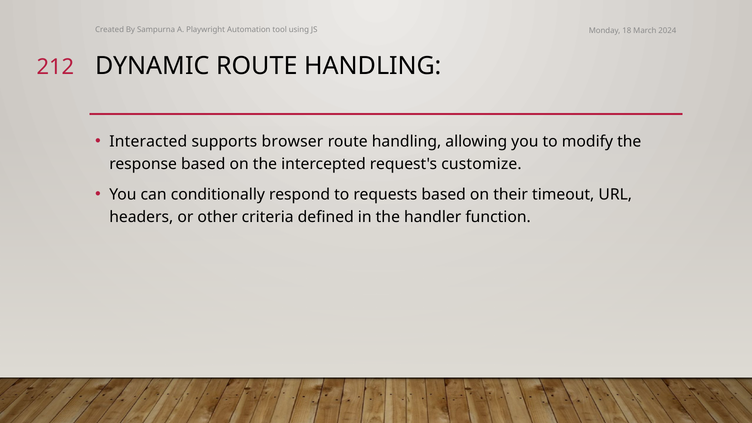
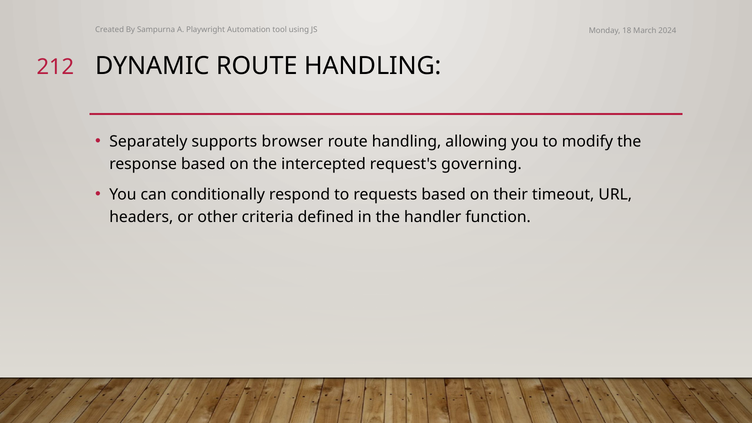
Interacted: Interacted -> Separately
customize: customize -> governing
